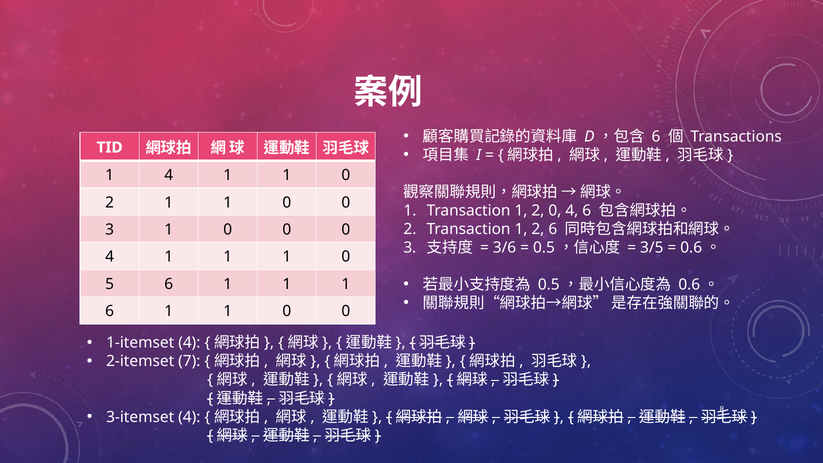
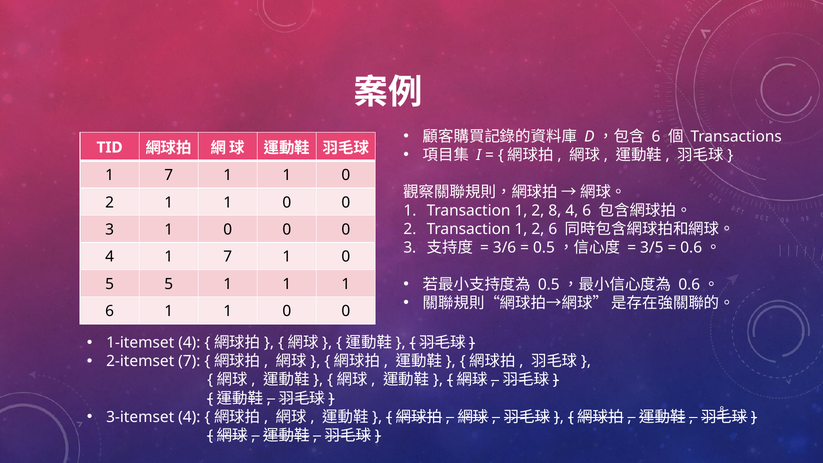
4 at (169, 175): 4 -> 7
2 0: 0 -> 8
1 at (228, 257): 1 -> 7
5 6: 6 -> 5
